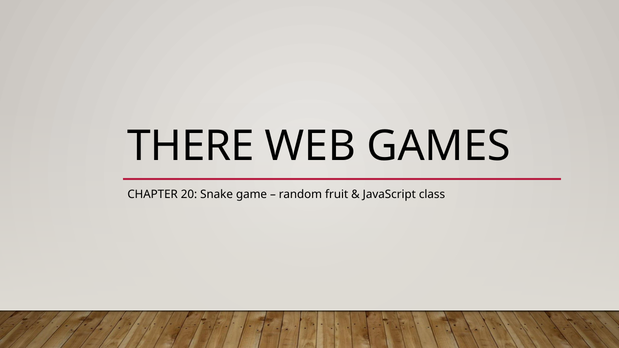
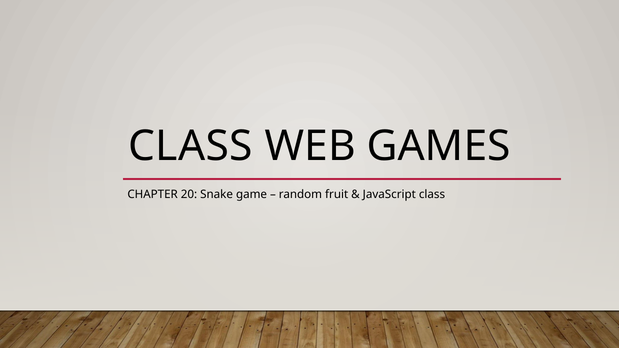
THERE at (191, 147): THERE -> CLASS
